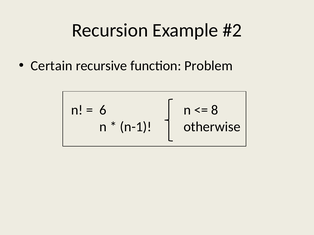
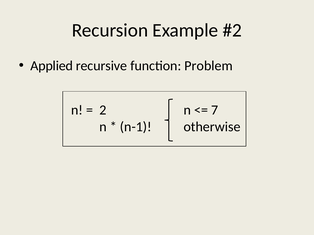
Certain: Certain -> Applied
6: 6 -> 2
8: 8 -> 7
